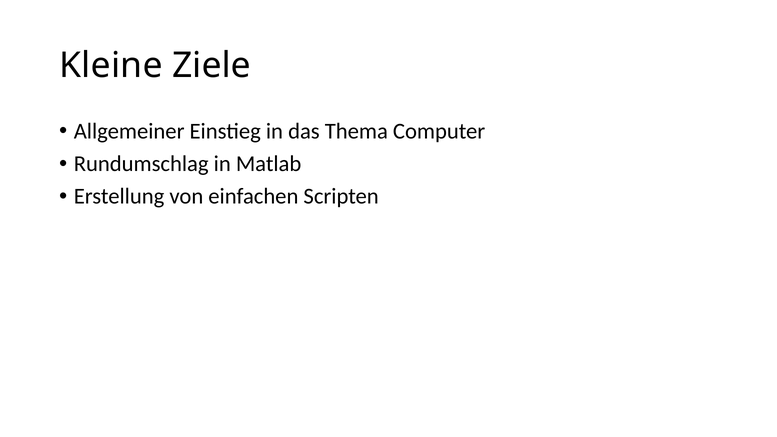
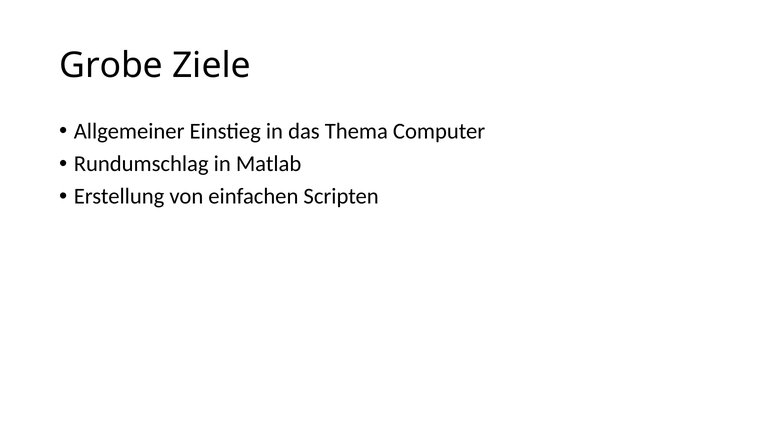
Kleine: Kleine -> Grobe
